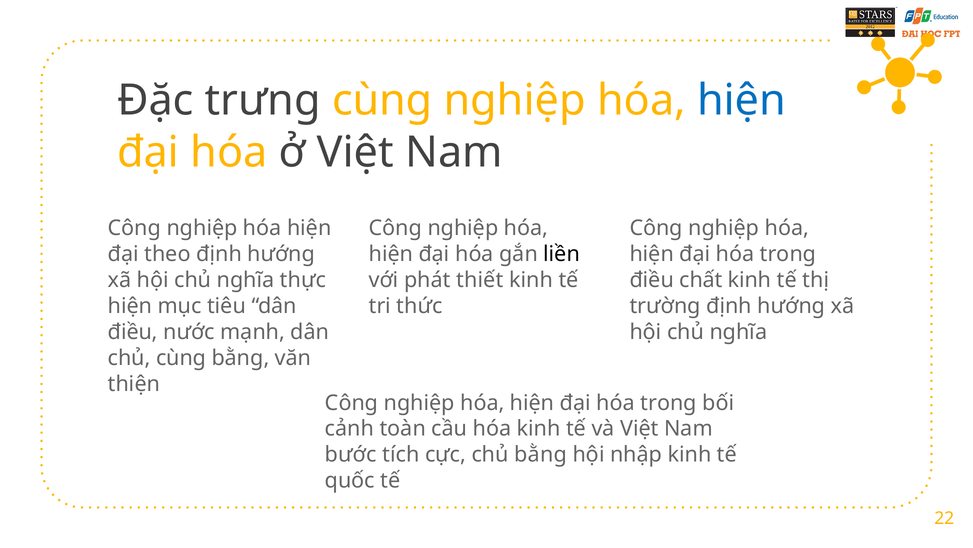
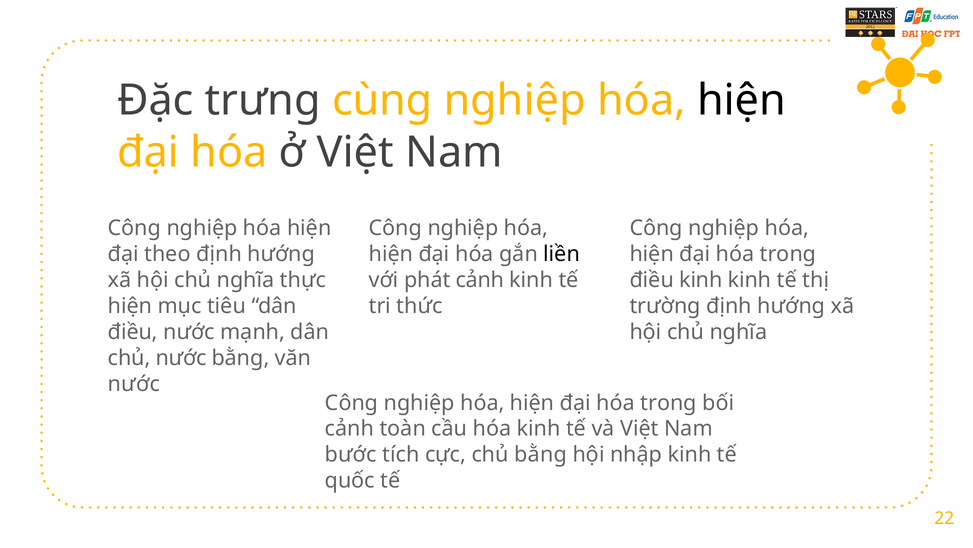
hiện at (742, 100) colour: blue -> black
phát thiết: thiết -> cảnh
điều chất: chất -> kinh
chủ cùng: cùng -> nước
thiện at (134, 384): thiện -> nước
